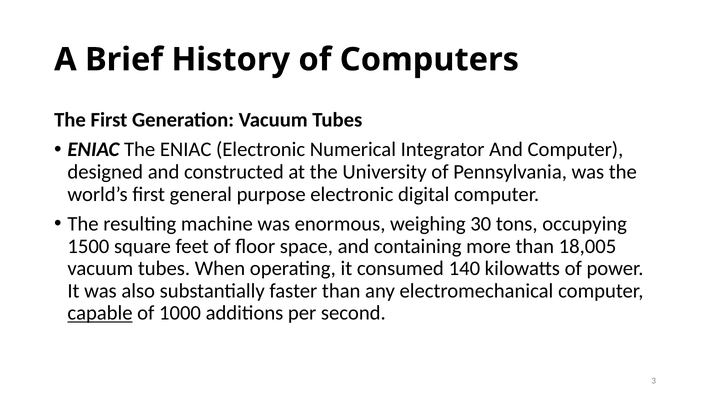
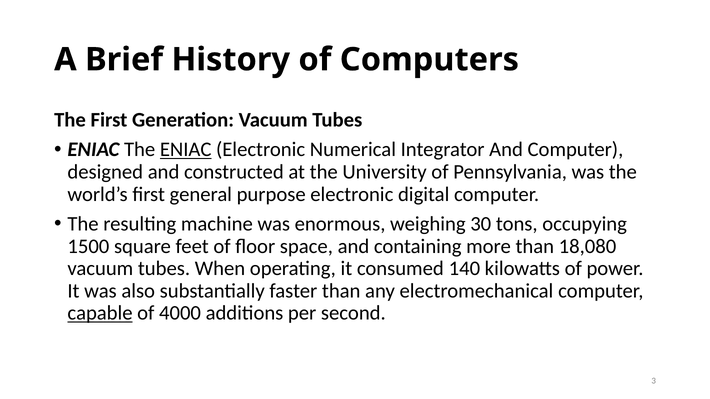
ENIAC at (186, 150) underline: none -> present
18,005: 18,005 -> 18,080
1000: 1000 -> 4000
